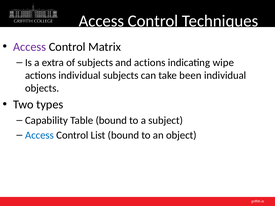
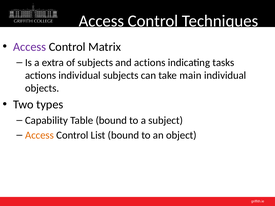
wipe: wipe -> tasks
been: been -> main
Access at (40, 135) colour: blue -> orange
